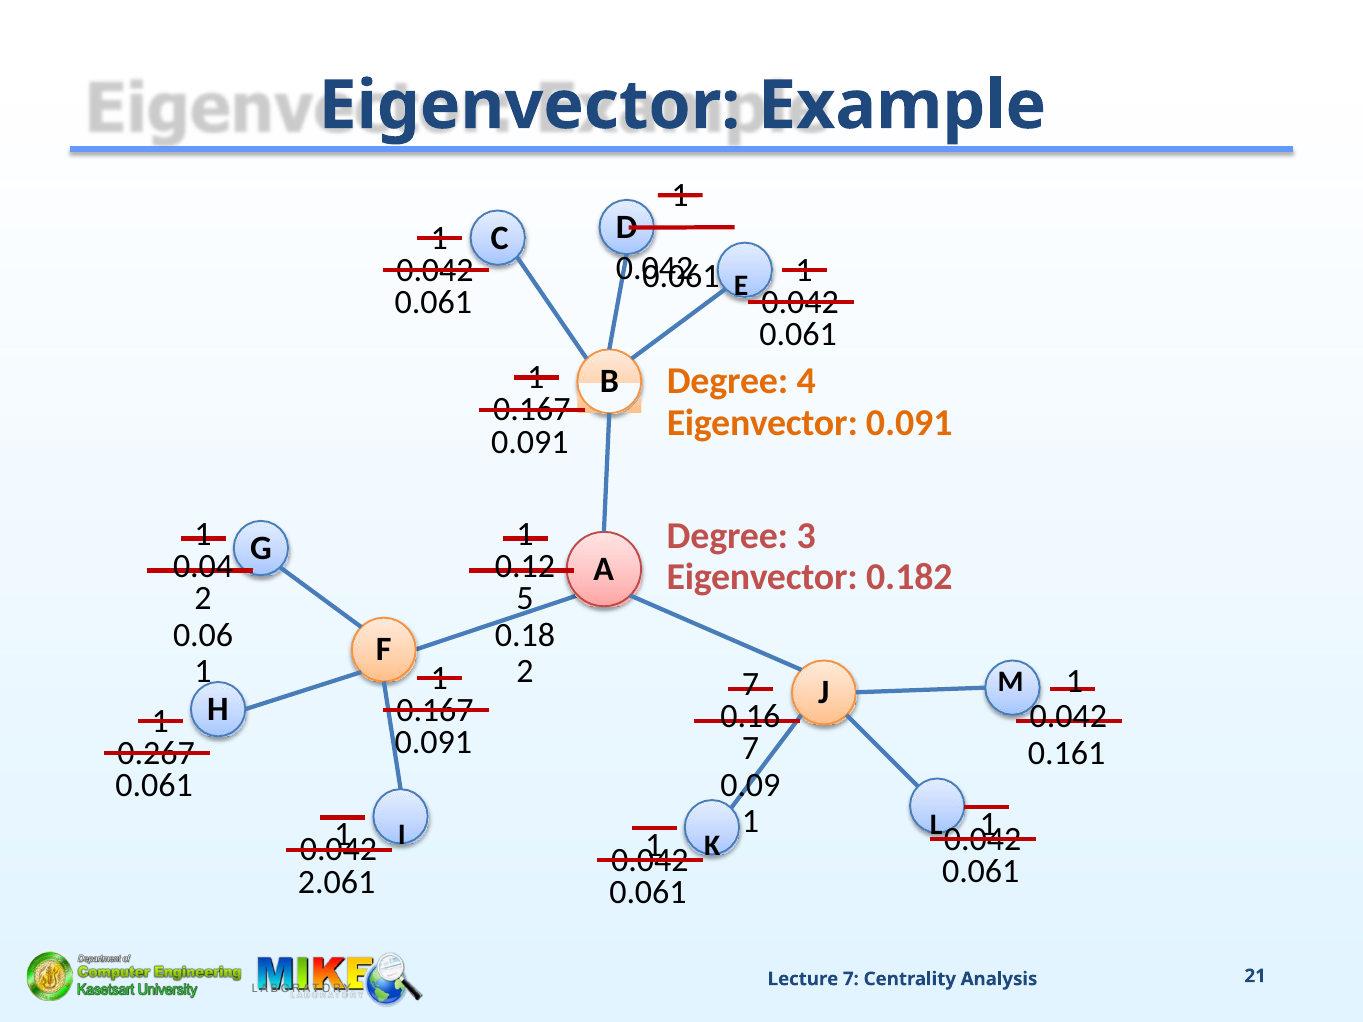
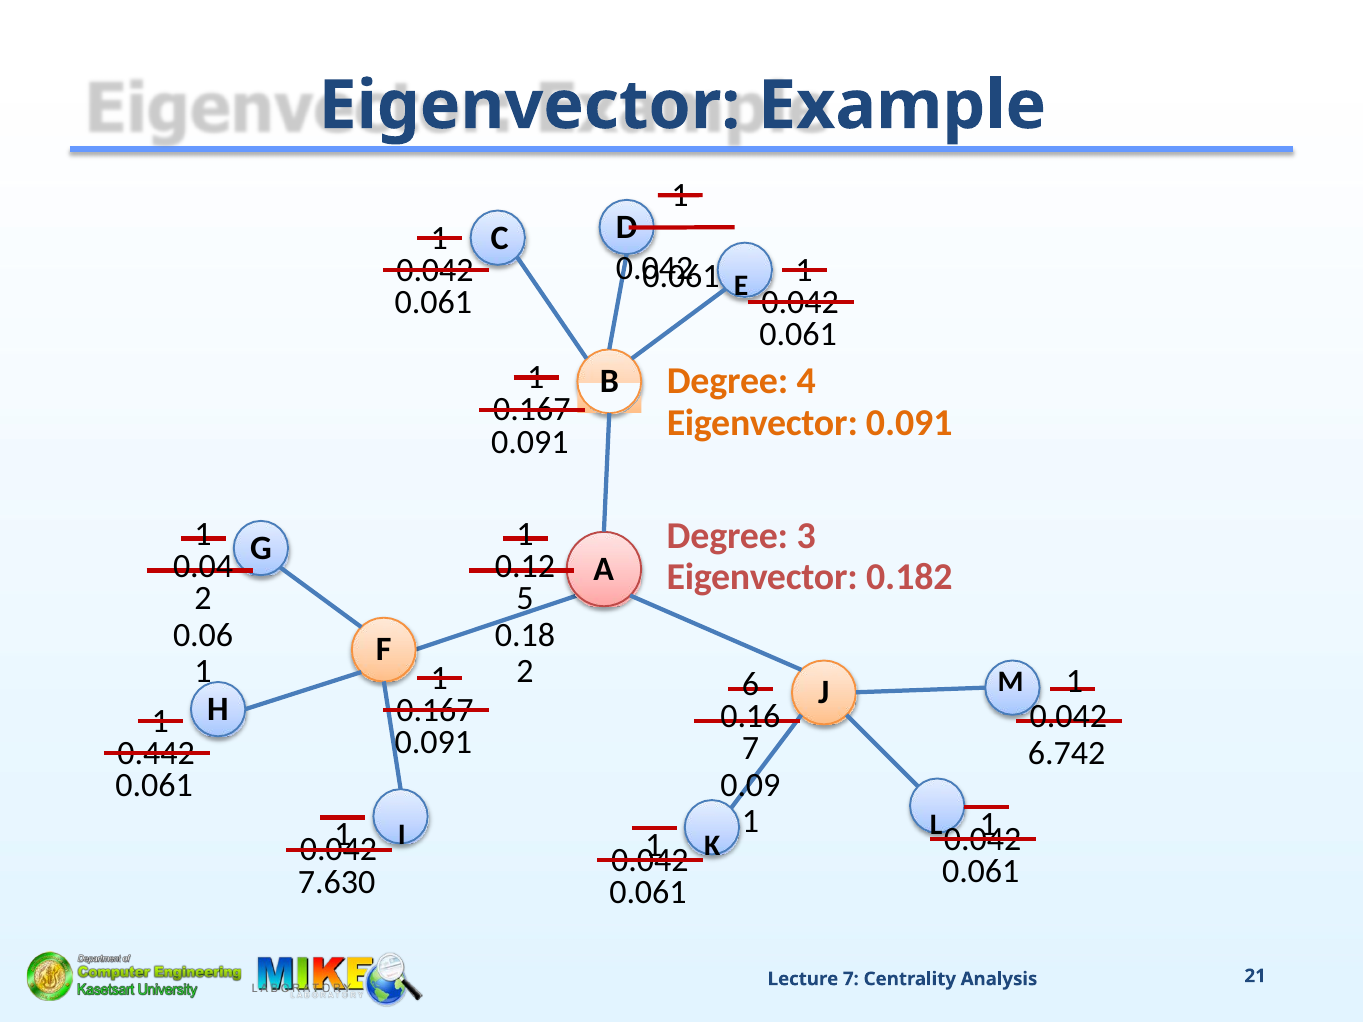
7 at (750, 684): 7 -> 6
0.267: 0.267 -> 0.442
0.161: 0.161 -> 6.742
2.061: 2.061 -> 7.630
